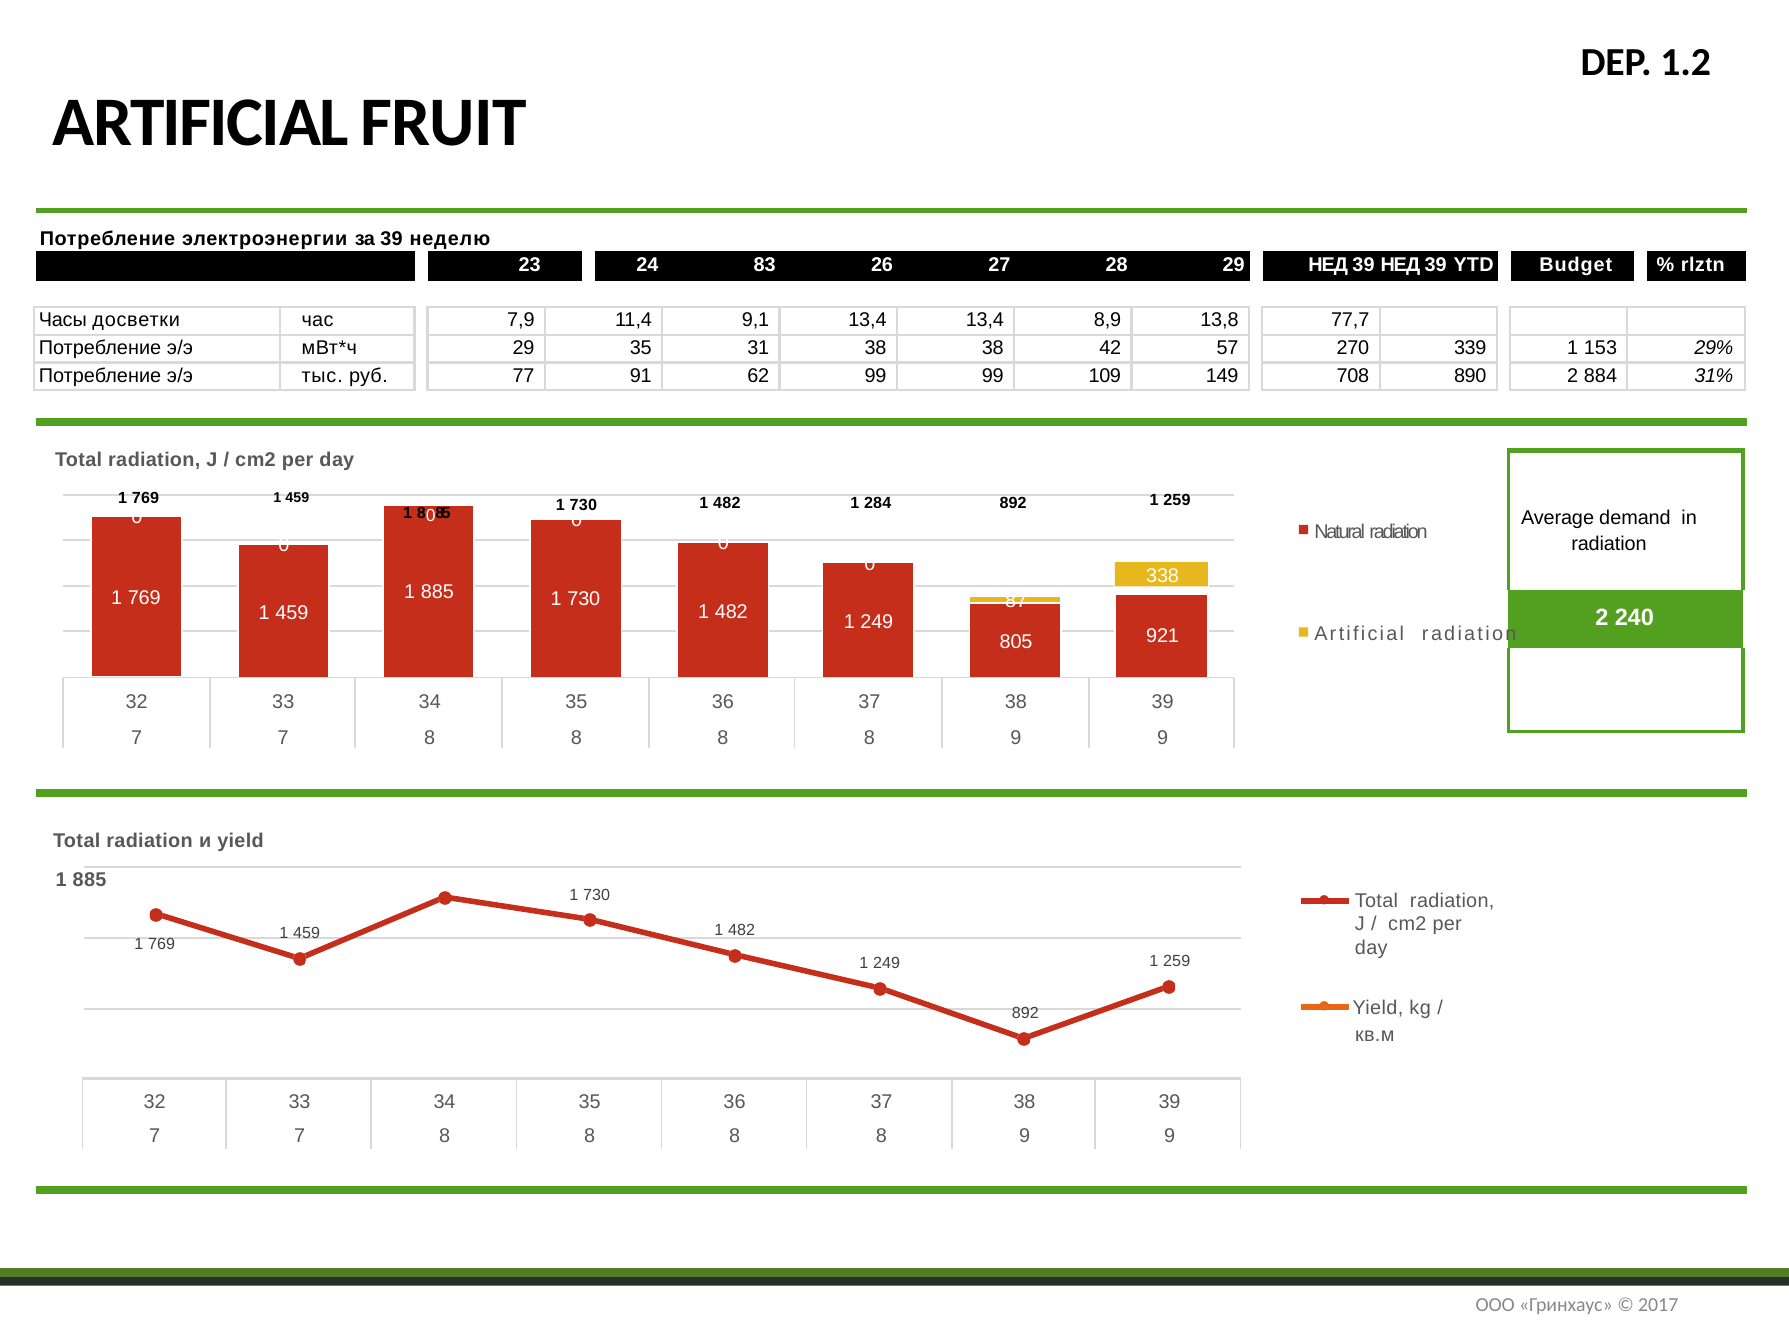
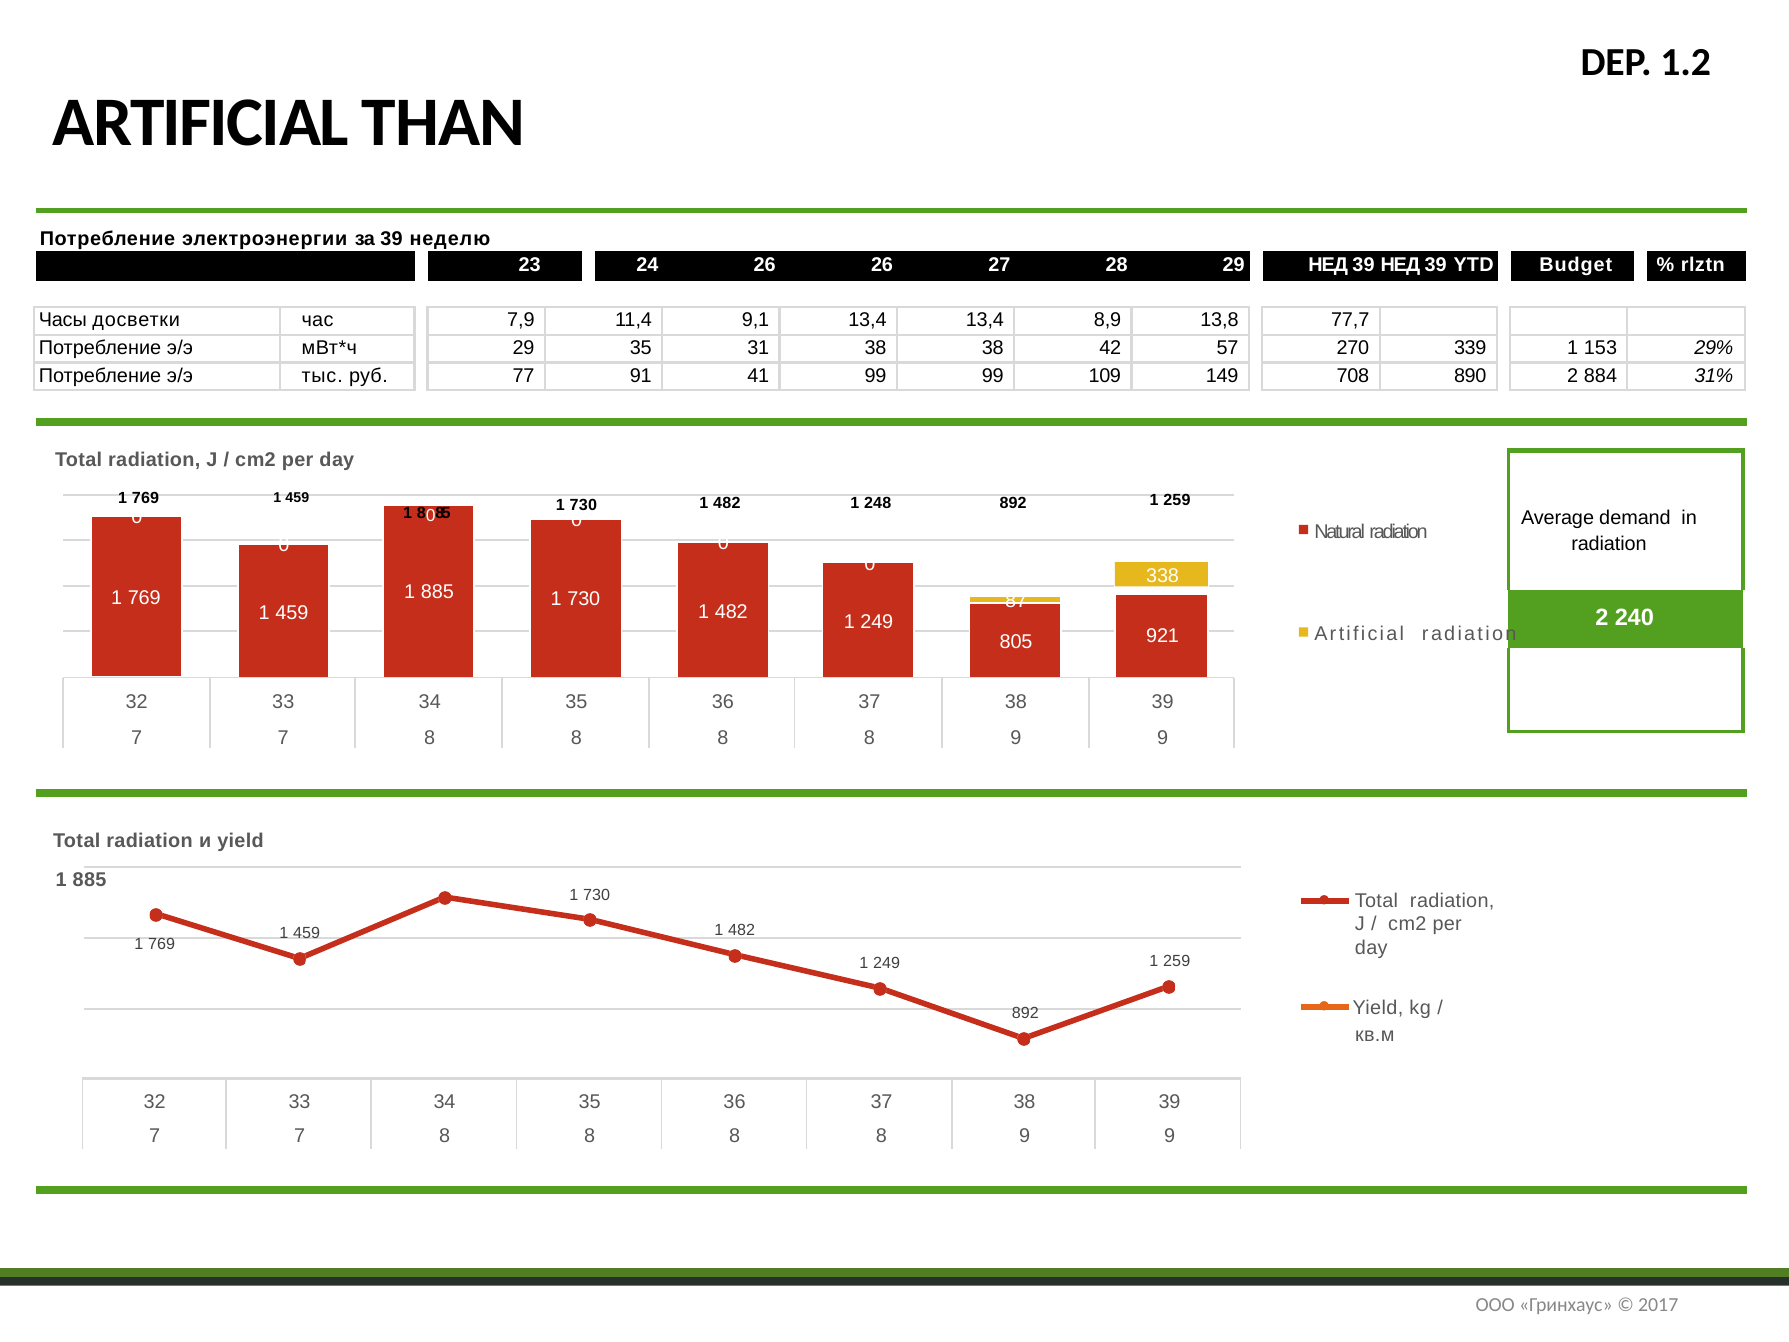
FRUIT: FRUIT -> THAN
24 83: 83 -> 26
62: 62 -> 41
284: 284 -> 248
